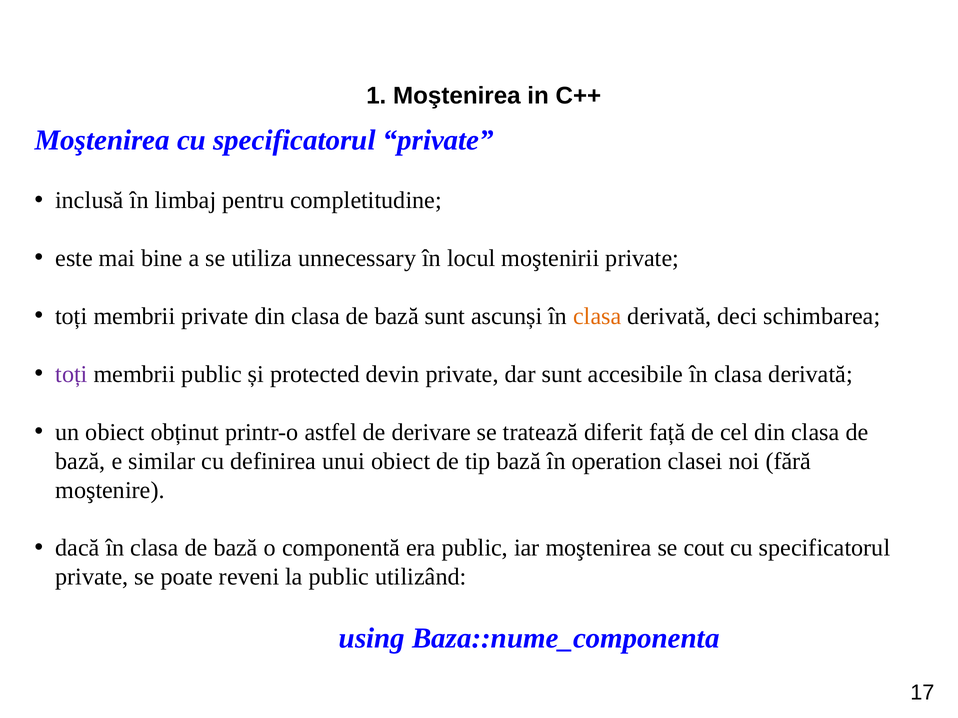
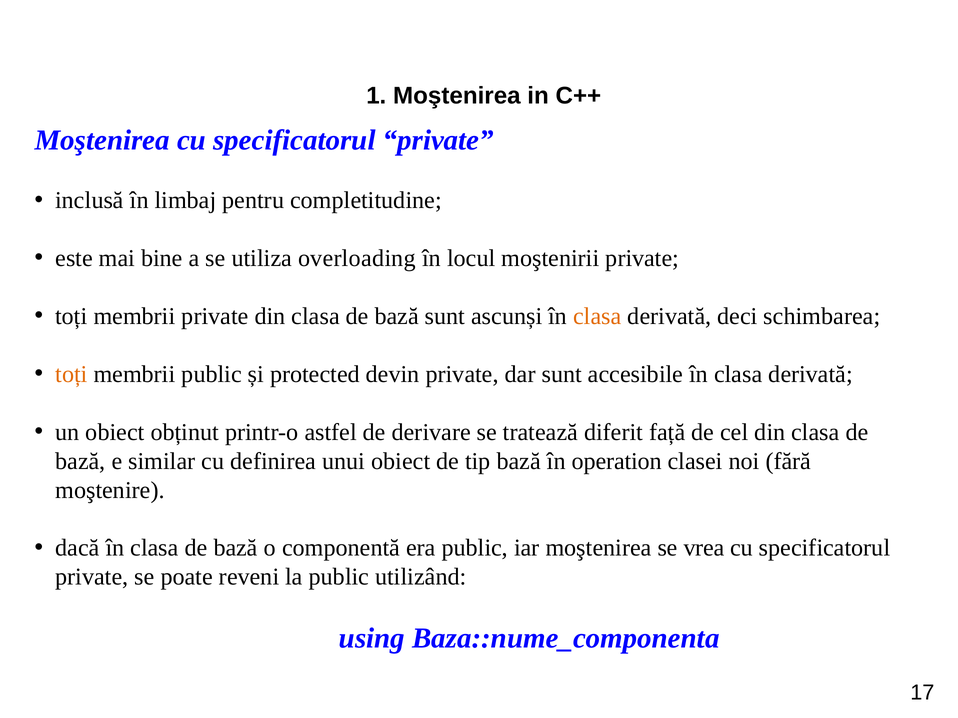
unnecessary: unnecessary -> overloading
toți at (71, 374) colour: purple -> orange
cout: cout -> vrea
